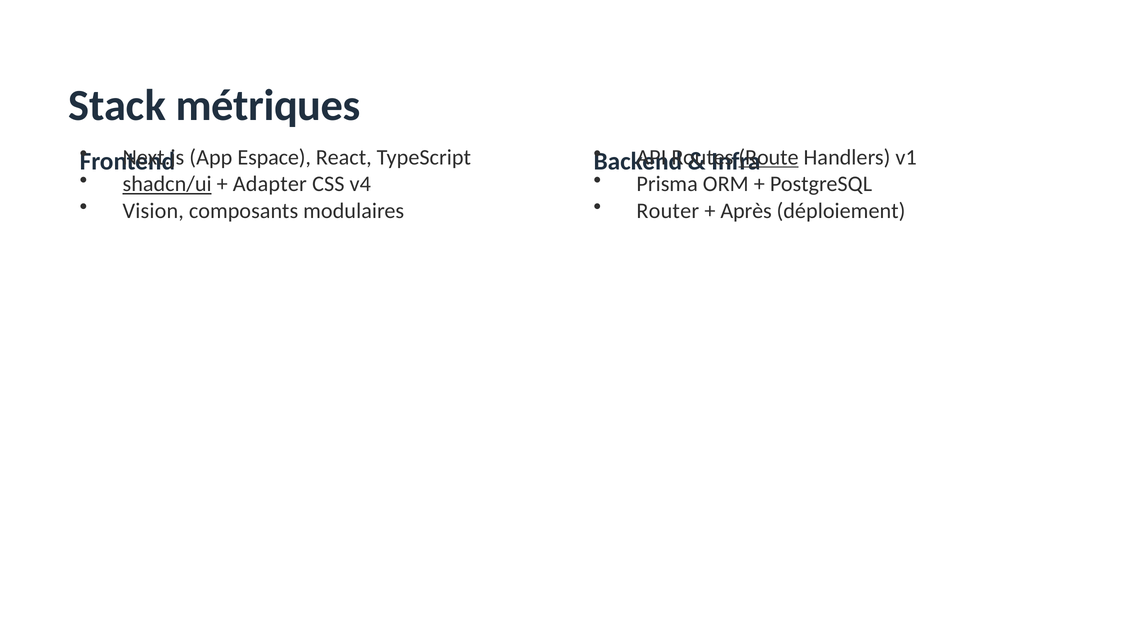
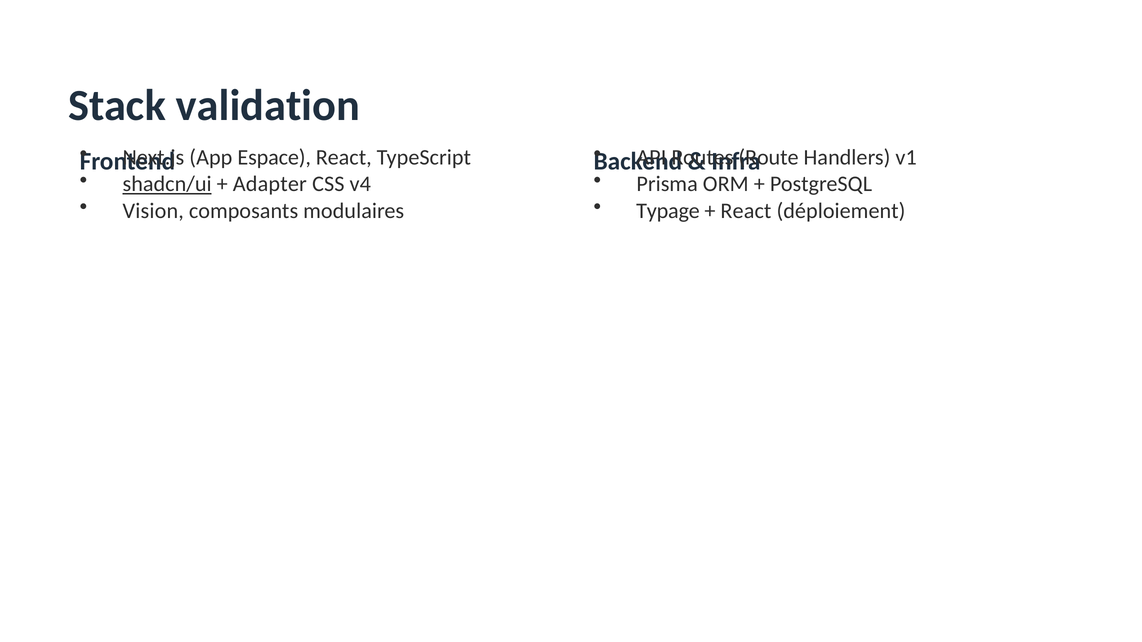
métriques: métriques -> validation
Route underline: present -> none
Router: Router -> Typage
Après at (746, 211): Après -> React
